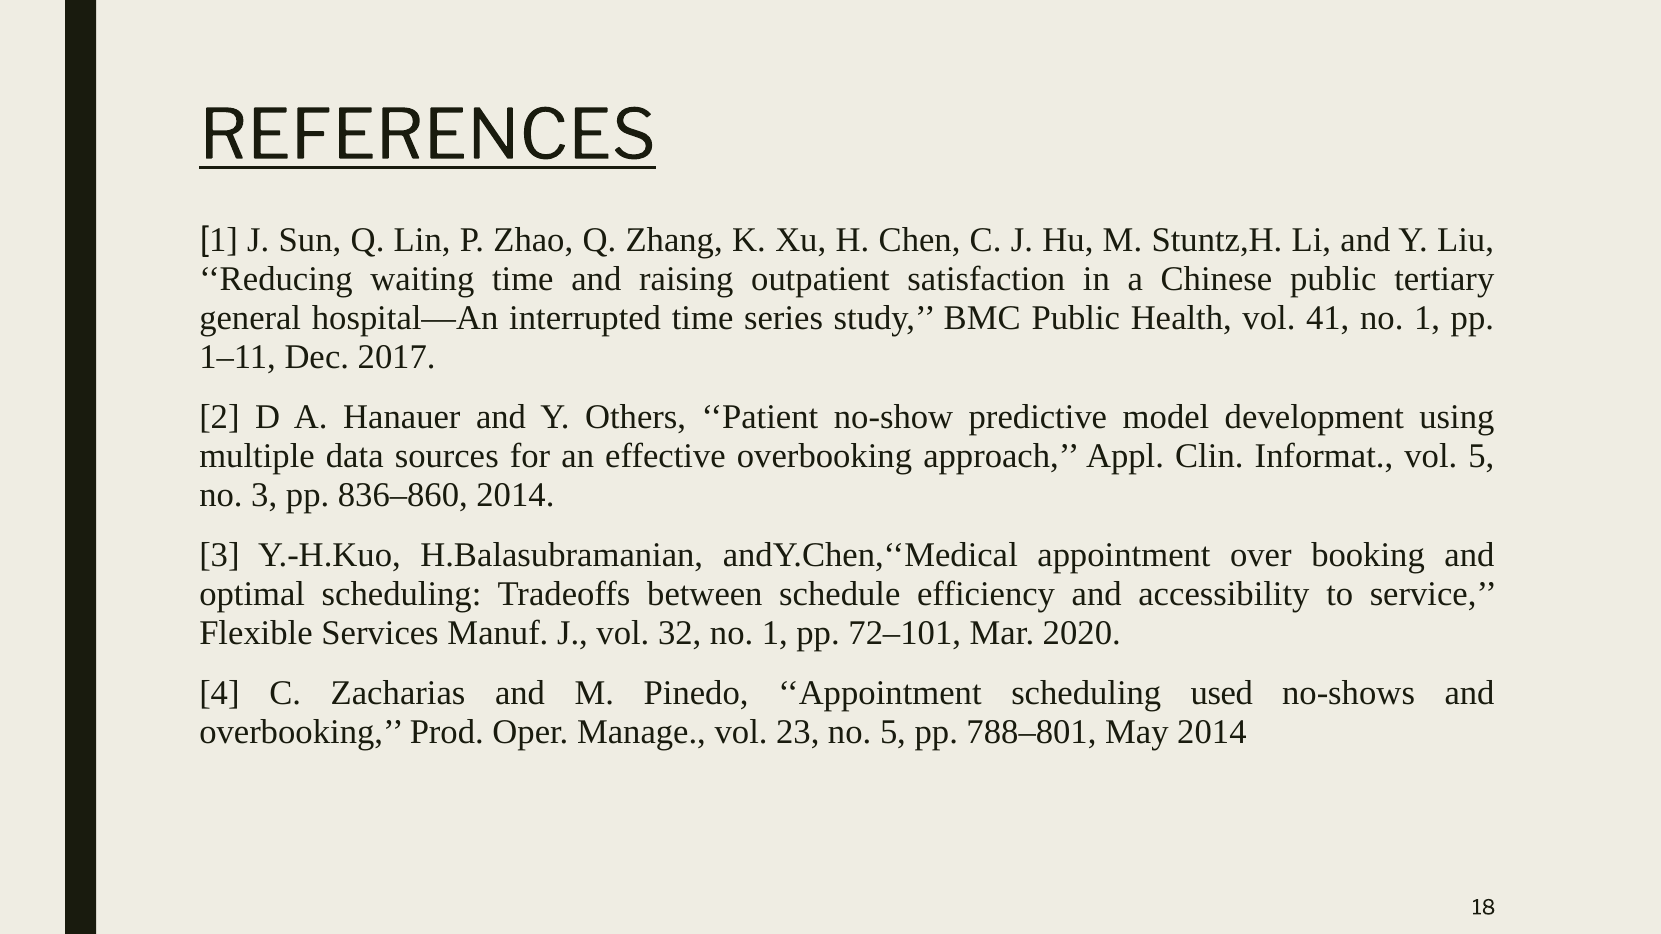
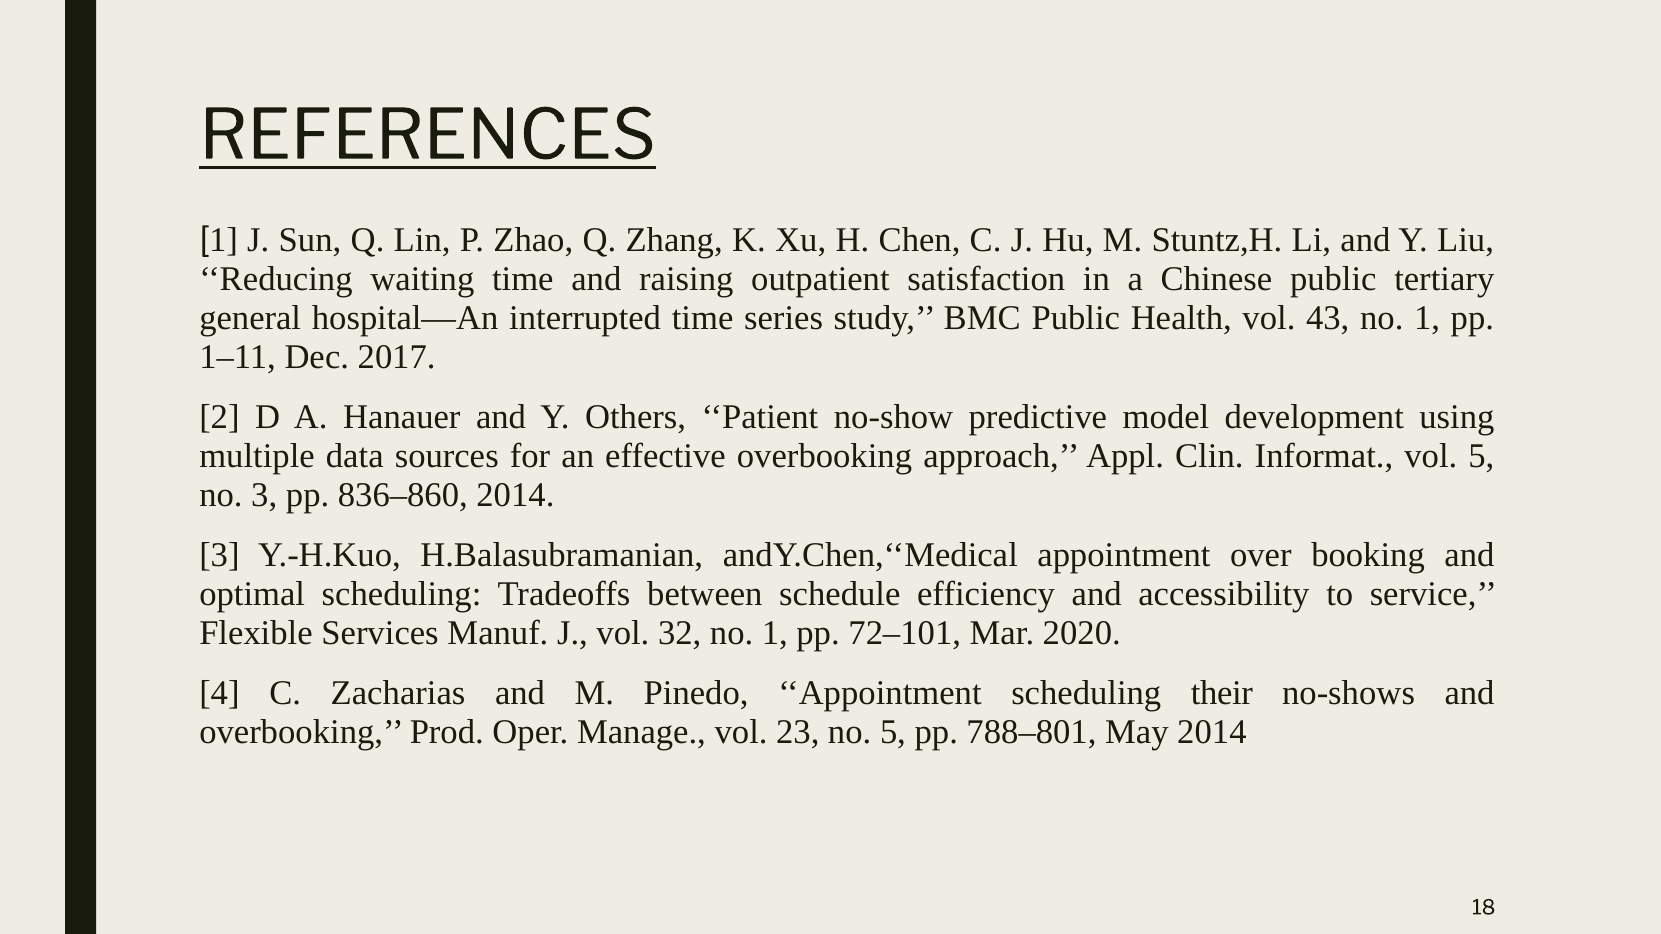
41: 41 -> 43
used: used -> their
